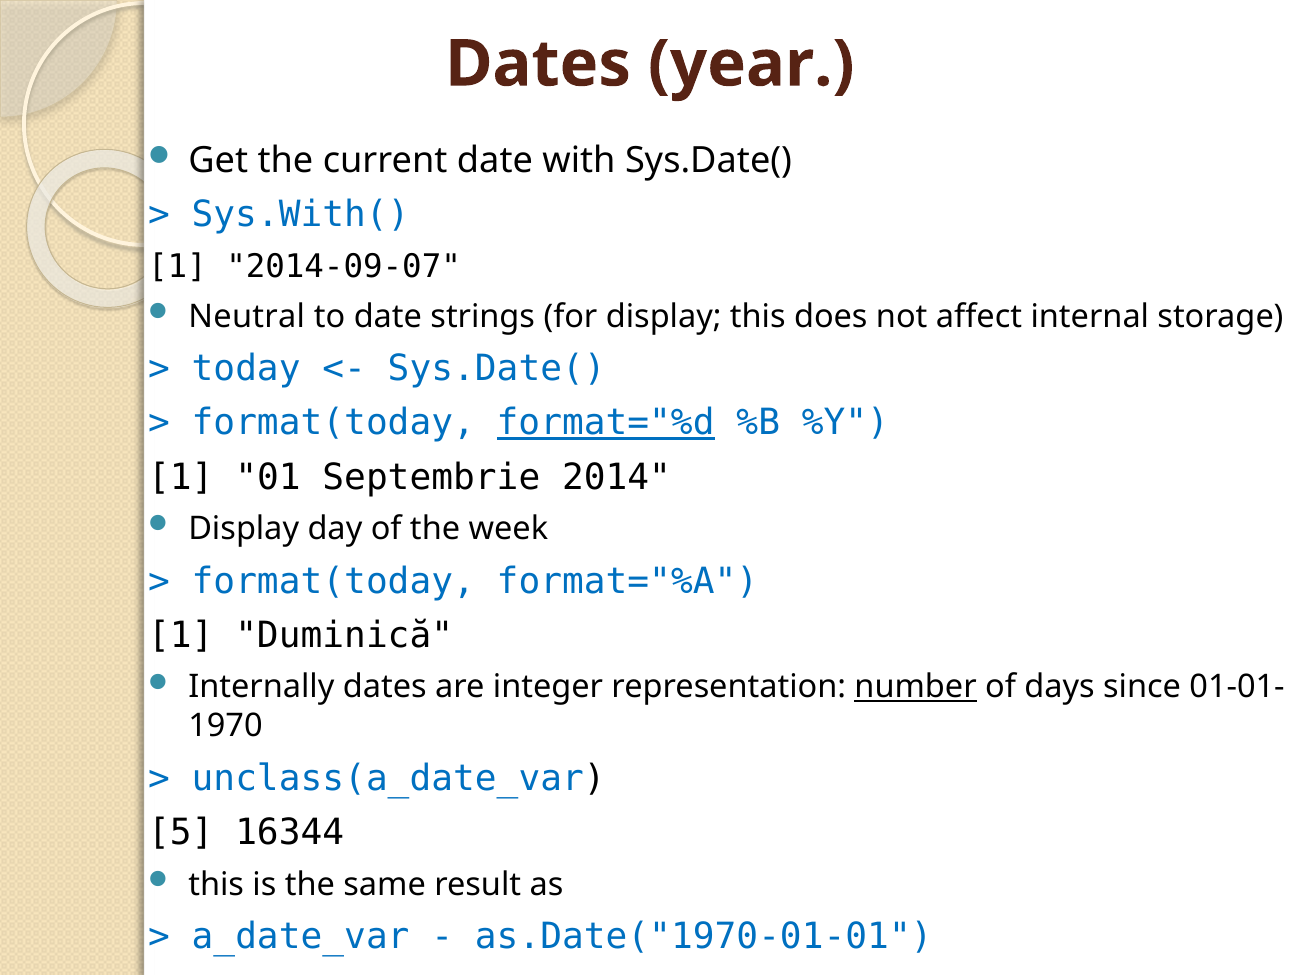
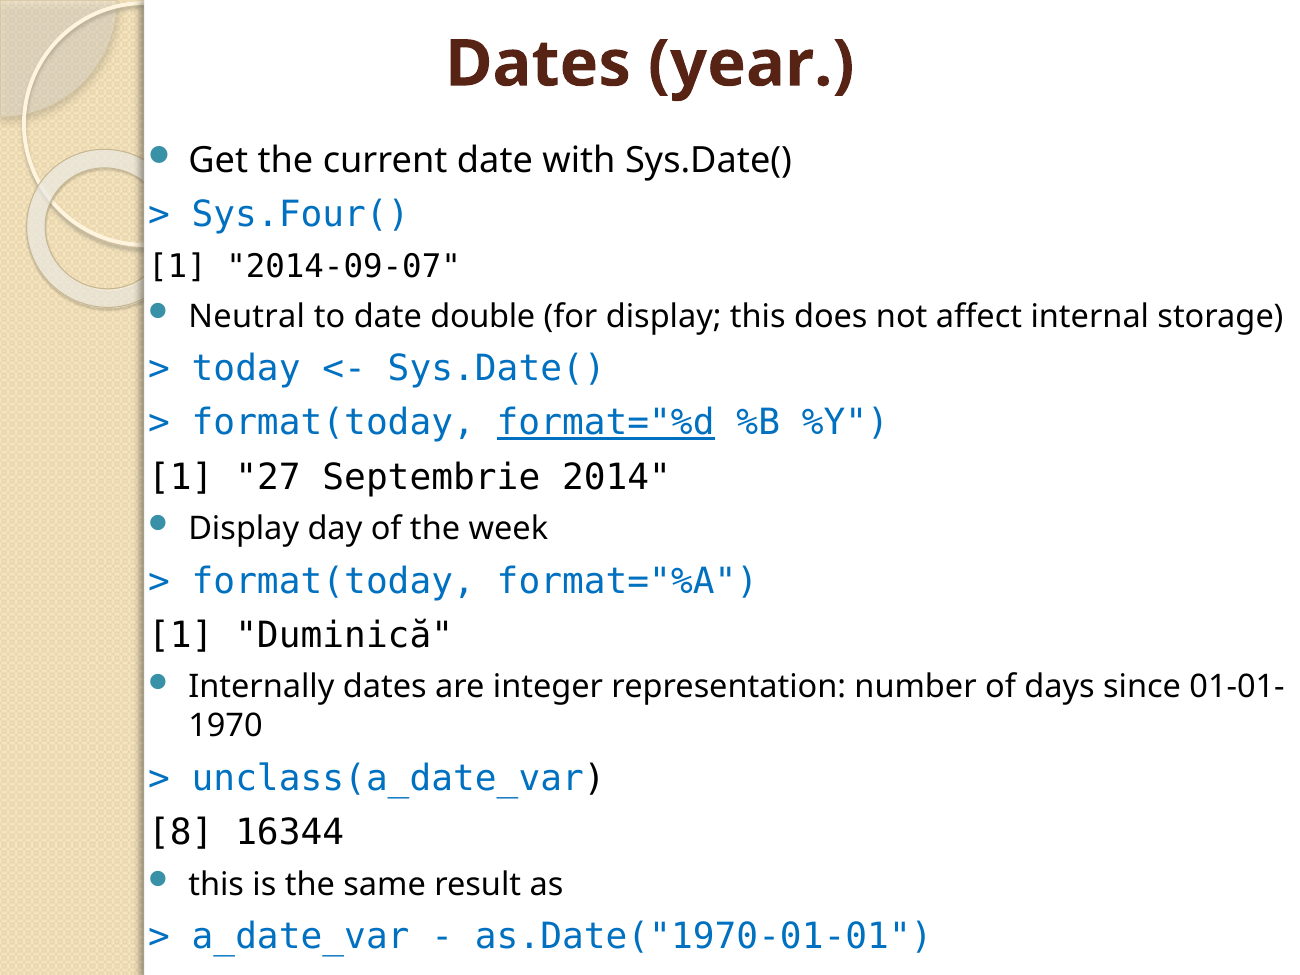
Sys.With(: Sys.With( -> Sys.Four(
strings: strings -> double
01: 01 -> 27
number underline: present -> none
5: 5 -> 8
